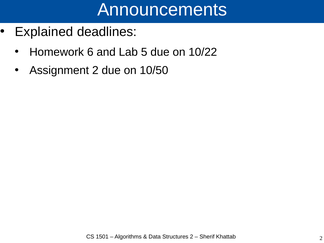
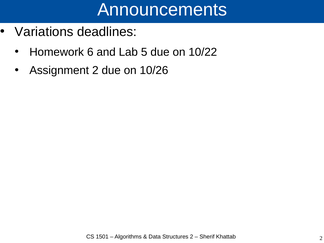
Explained: Explained -> Variations
10/50: 10/50 -> 10/26
